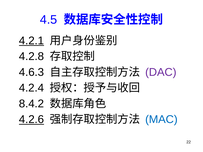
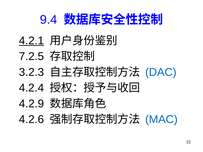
4.5: 4.5 -> 9.4
4.2.8: 4.2.8 -> 7.2.5
4.6.3: 4.6.3 -> 3.2.3
DAC colour: purple -> blue
8.4.2: 8.4.2 -> 4.2.9
4.2.6 underline: present -> none
